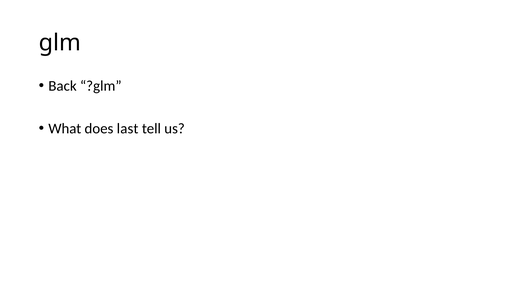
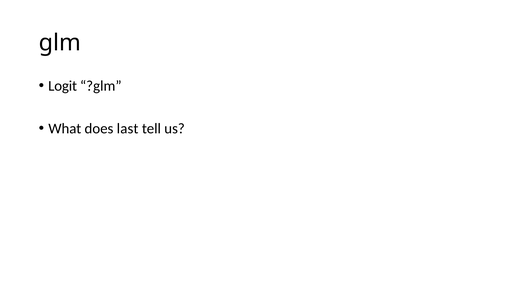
Back: Back -> Logit
